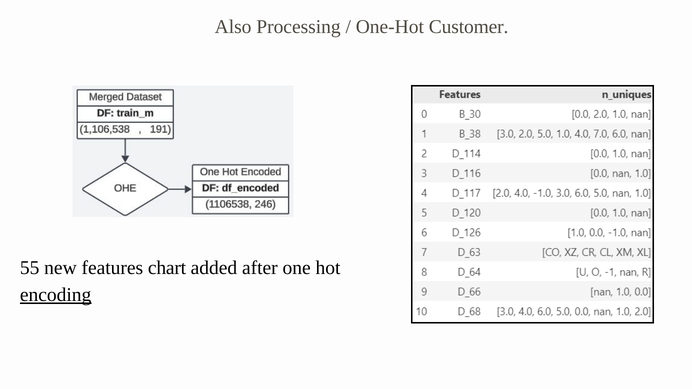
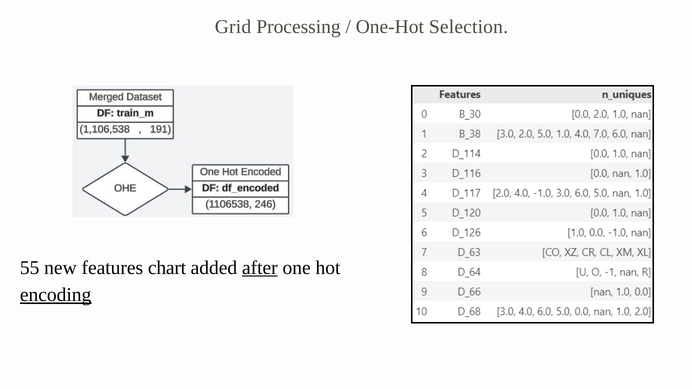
Also: Also -> Grid
Customer: Customer -> Selection
after underline: none -> present
